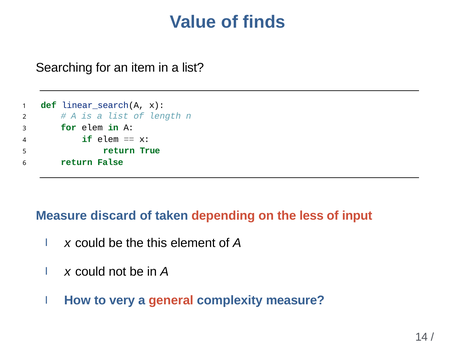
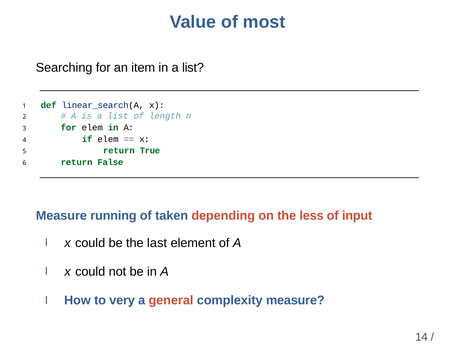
finds: finds -> most
discard: discard -> running
this: this -> last
